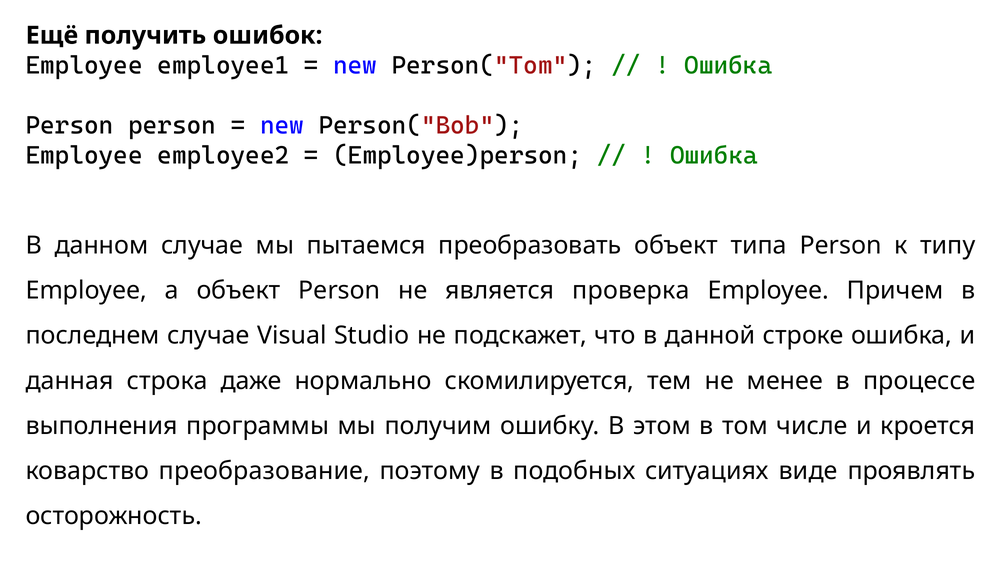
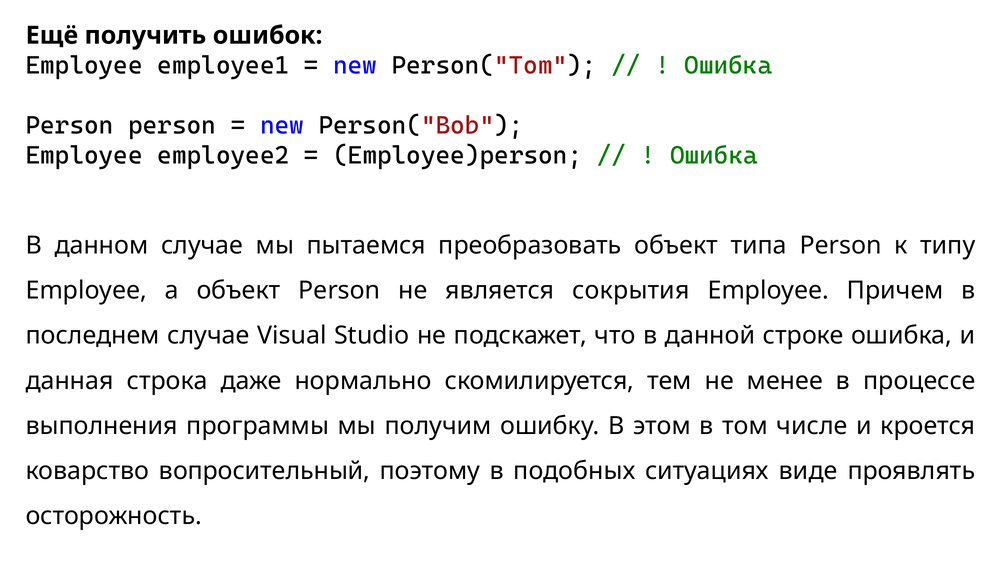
проверка: проверка -> сокрытия
преобразование: преобразование -> вопросительный
